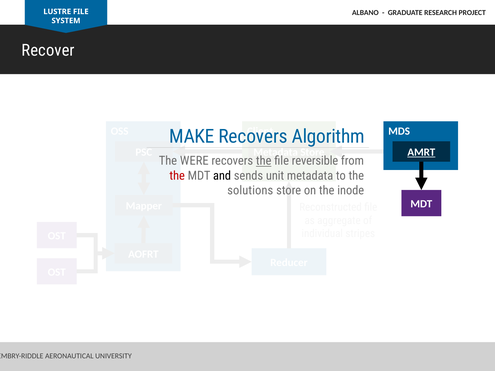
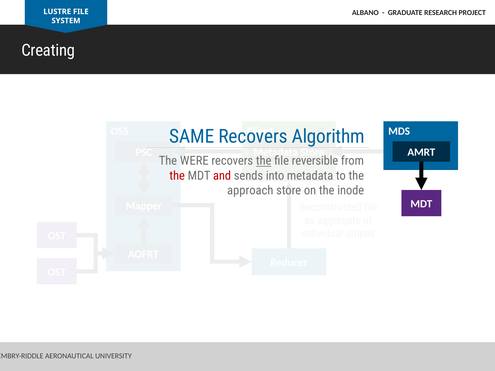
Recover: Recover -> Creating
MAKE: MAKE -> SAME
AMRT underline: present -> none
and colour: black -> red
unit: unit -> into
solutions: solutions -> approach
